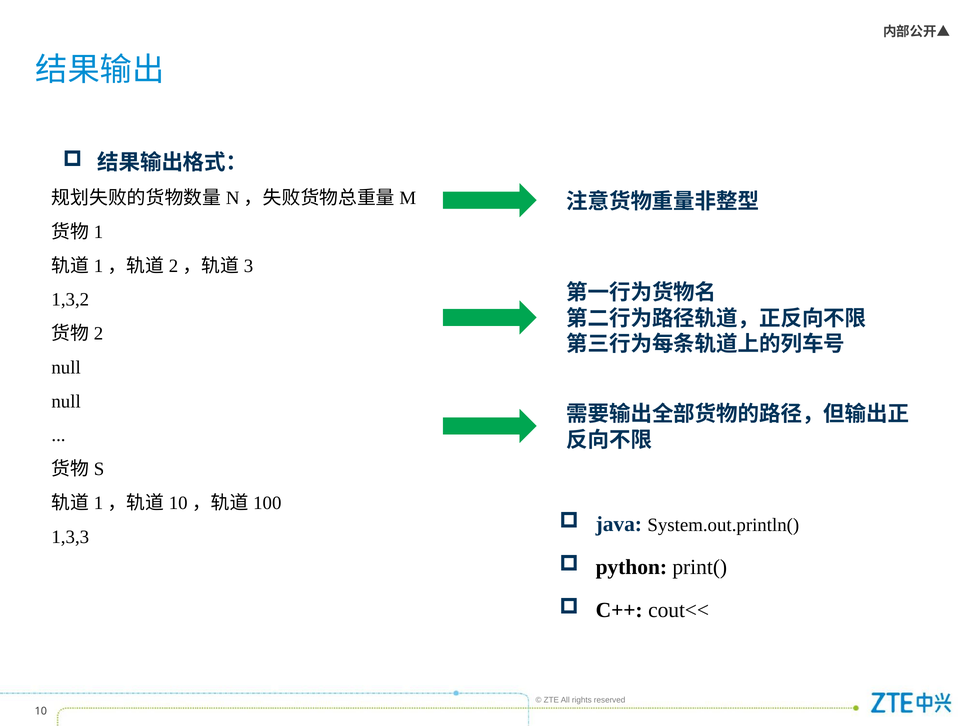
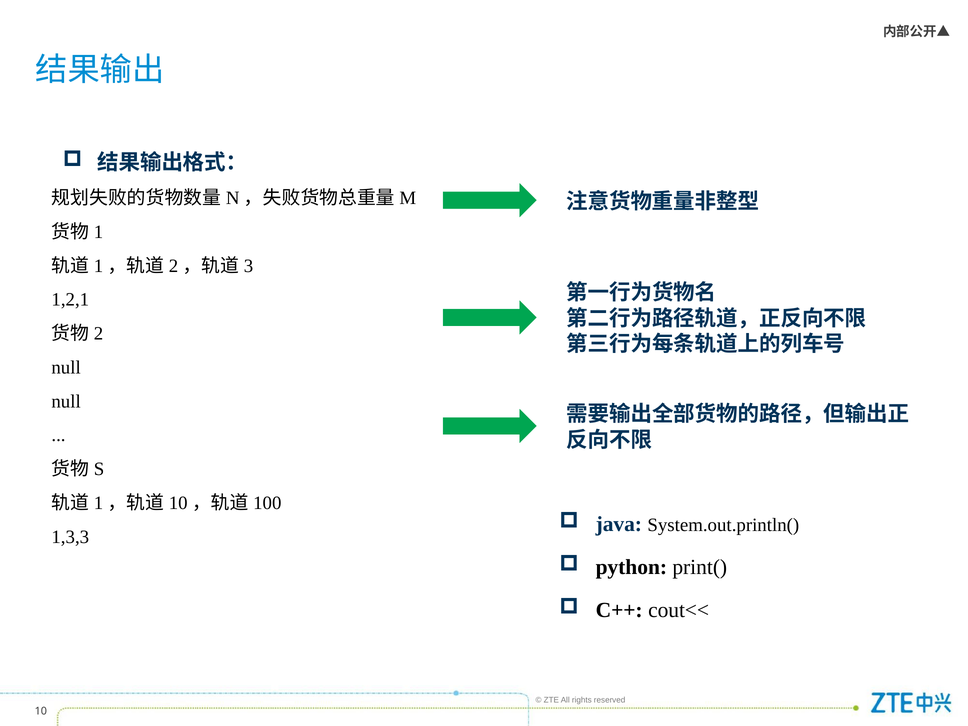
1,3,2: 1,3,2 -> 1,2,1
